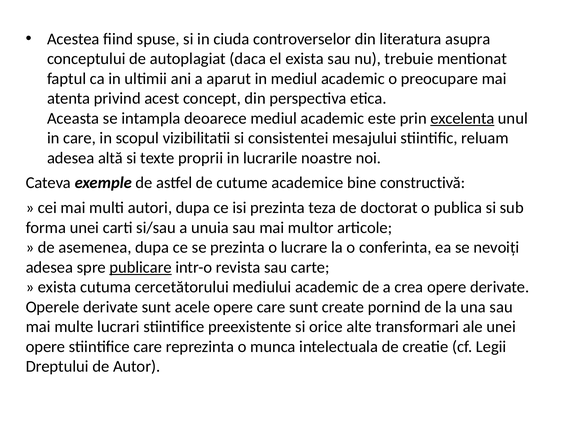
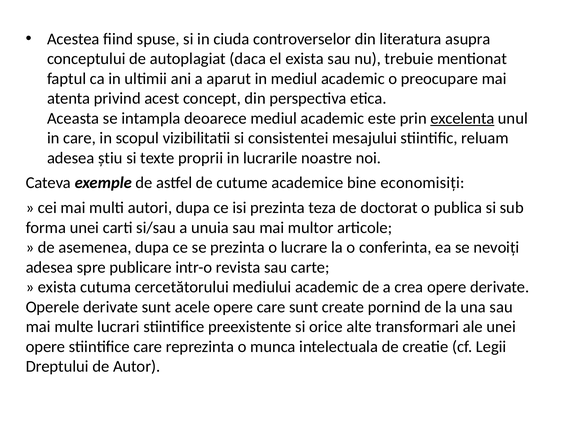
altă: altă -> ştiu
constructivă: constructivă -> economisiți
publicare underline: present -> none
